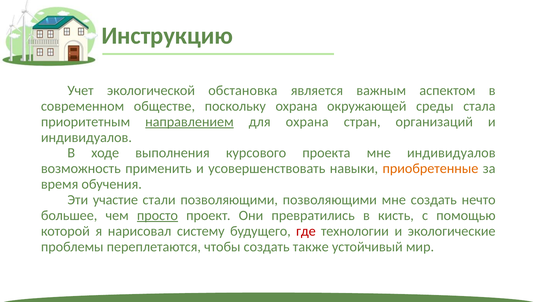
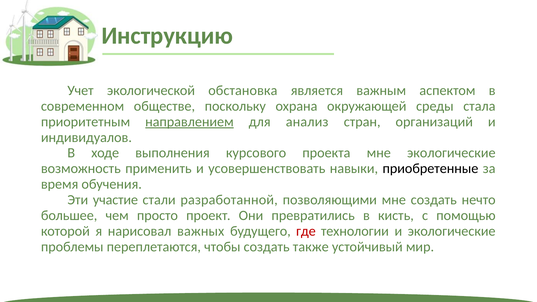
для охрана: охрана -> анализ
мне индивидуалов: индивидуалов -> экологические
приобретенные colour: orange -> black
стали позволяющими: позволяющими -> разработанной
просто underline: present -> none
систему: систему -> важных
